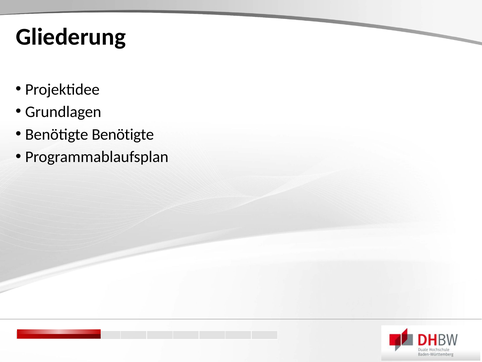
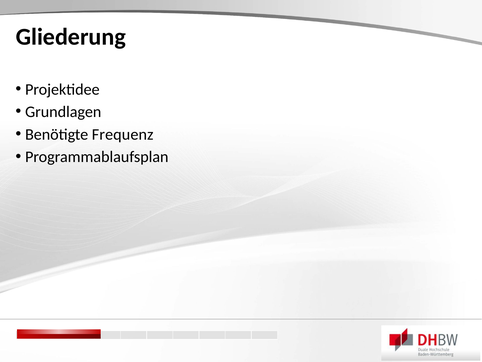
Benötigte Benötigte: Benötigte -> Frequenz
